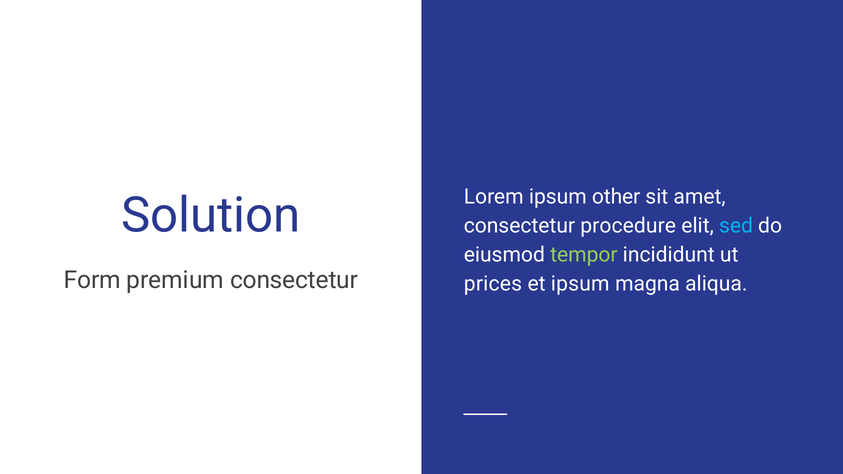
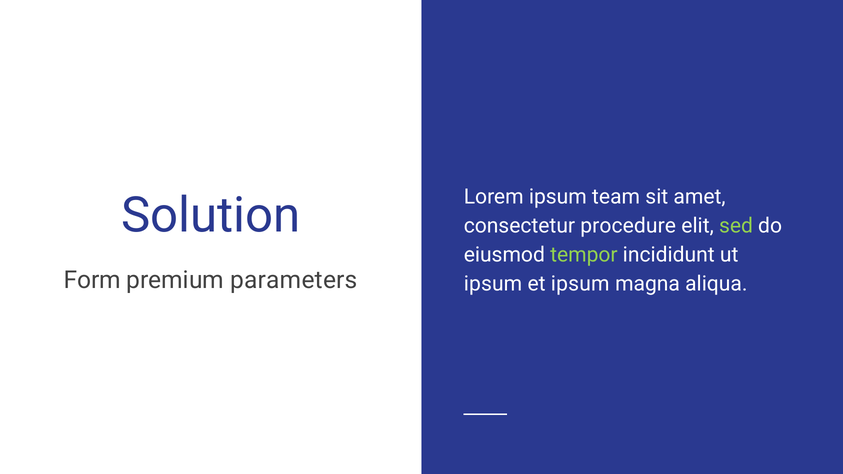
other: other -> team
sed colour: light blue -> light green
premium consectetur: consectetur -> parameters
prices at (493, 284): prices -> ipsum
